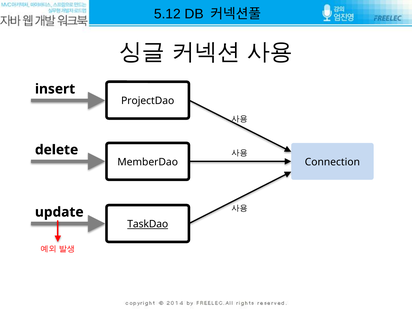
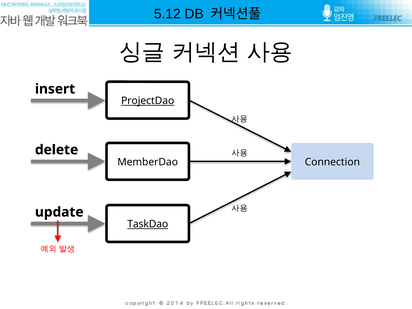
ProjectDao underline: none -> present
